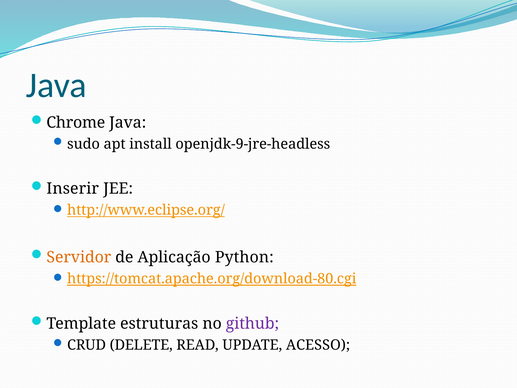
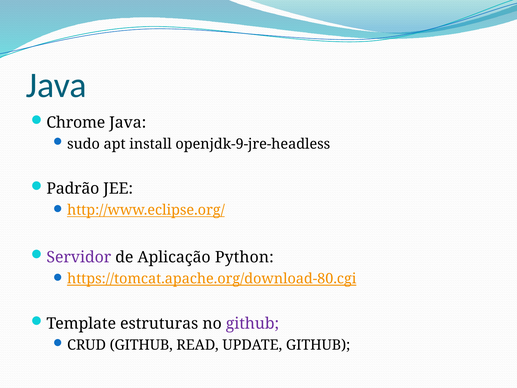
Inserir: Inserir -> Padrão
Servidor colour: orange -> purple
CRUD DELETE: DELETE -> GITHUB
UPDATE ACESSO: ACESSO -> GITHUB
